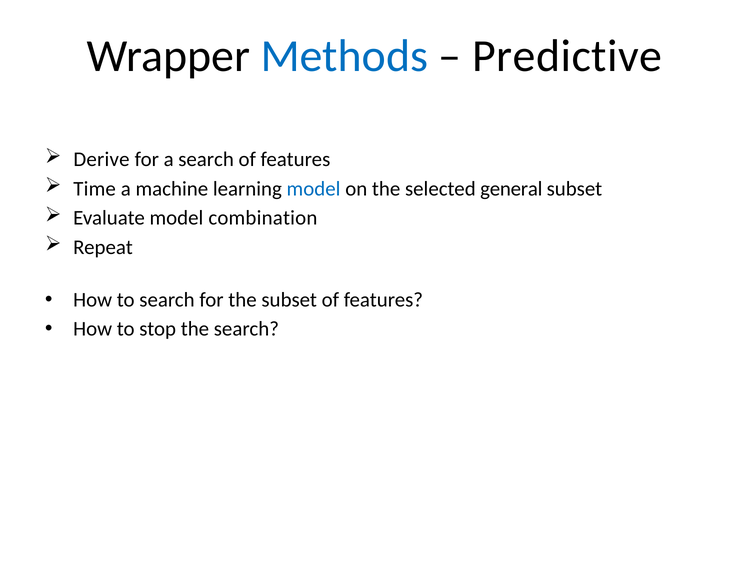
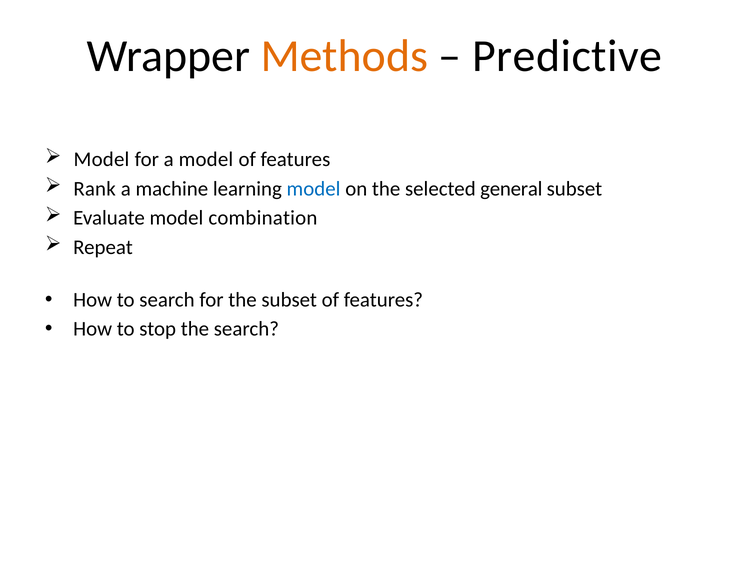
Methods colour: blue -> orange
Derive at (101, 160): Derive -> Model
a search: search -> model
Time: Time -> Rank
